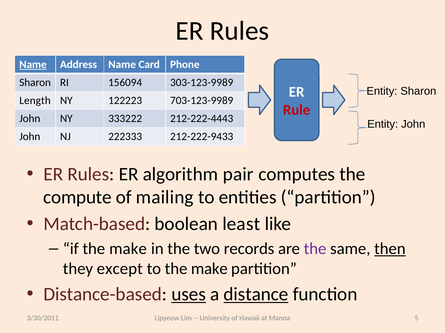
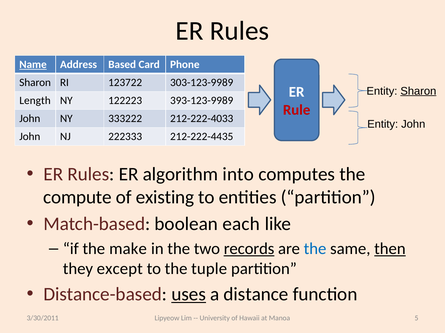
Address Name: Name -> Based
156094: 156094 -> 123722
Sharon at (418, 91) underline: none -> present
703-123-9989: 703-123-9989 -> 393-123-9989
212-222-4443: 212-222-4443 -> 212-222-4033
212-222-9433: 212-222-9433 -> 212-222-4435
pair: pair -> into
mailing: mailing -> existing
least: least -> each
records underline: none -> present
the at (315, 249) colour: purple -> blue
to the make: make -> tuple
distance underline: present -> none
